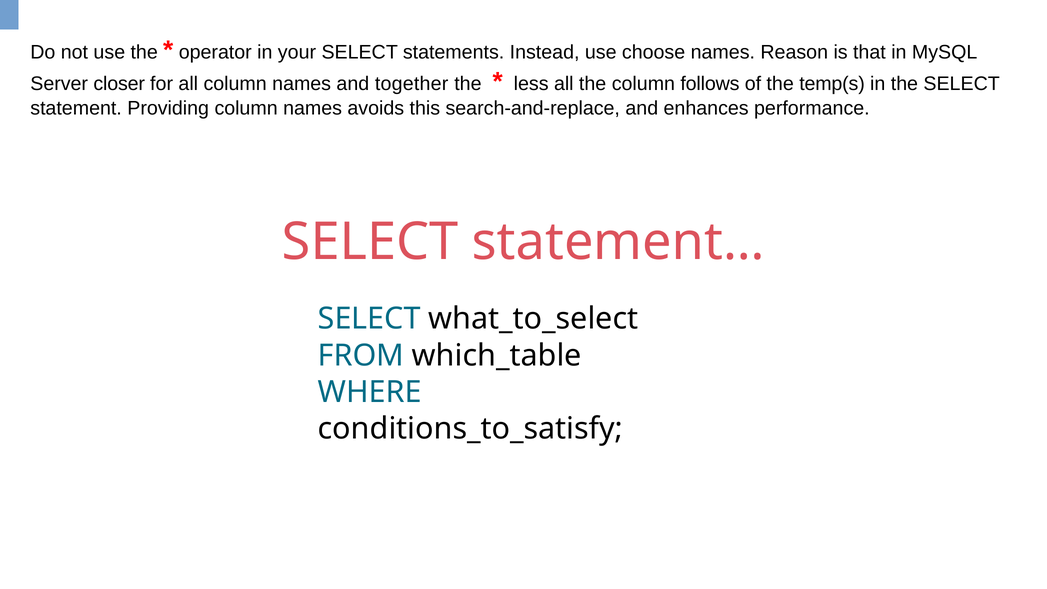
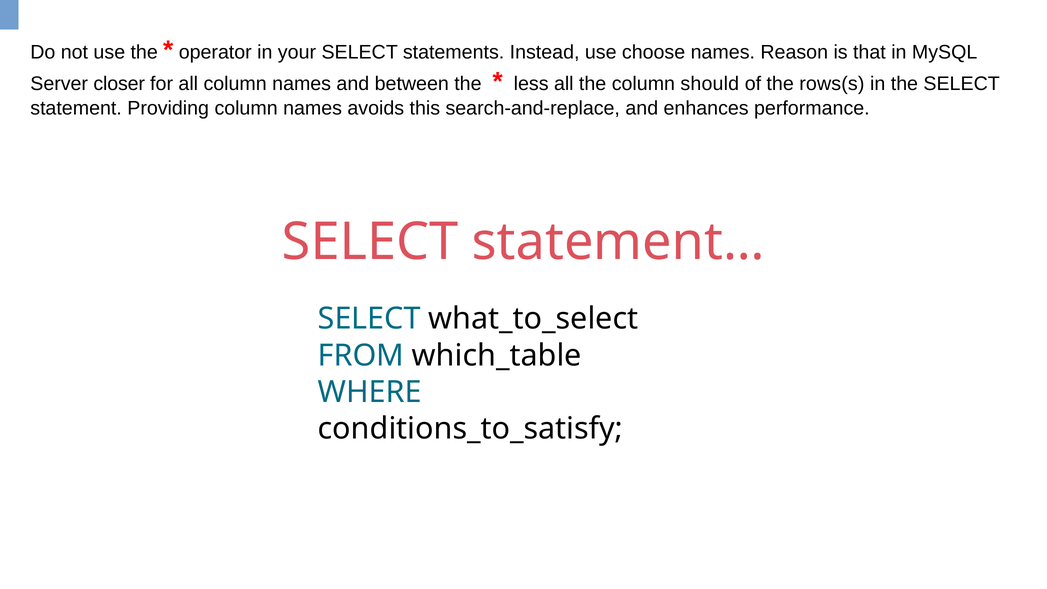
together: together -> between
follows: follows -> should
temp(s: temp(s -> rows(s
